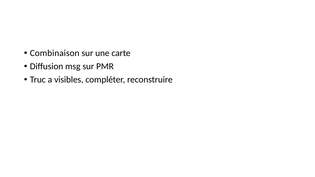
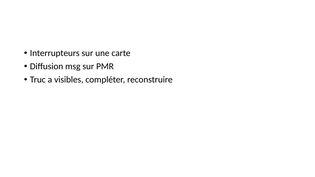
Combinaison: Combinaison -> Interrupteurs
